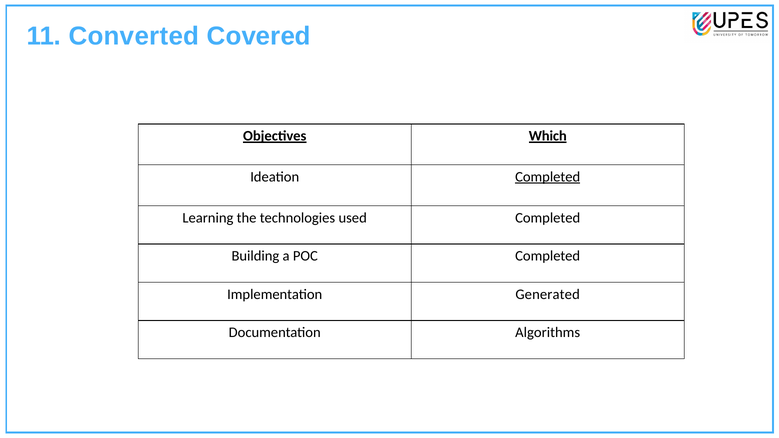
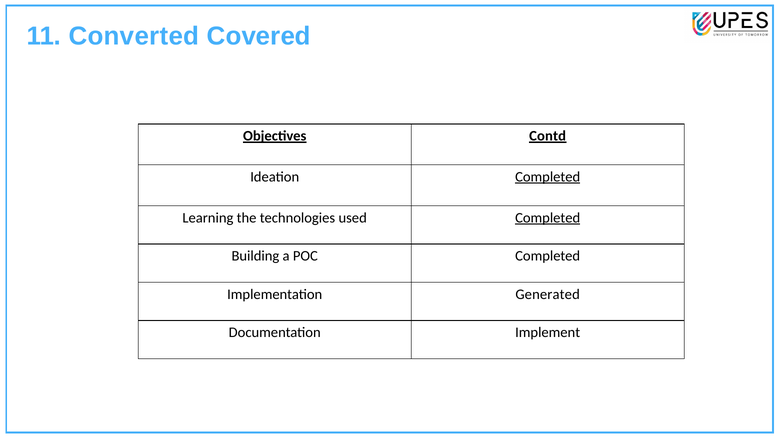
Which: Which -> Contd
Completed at (548, 218) underline: none -> present
Algorithms: Algorithms -> Implement
